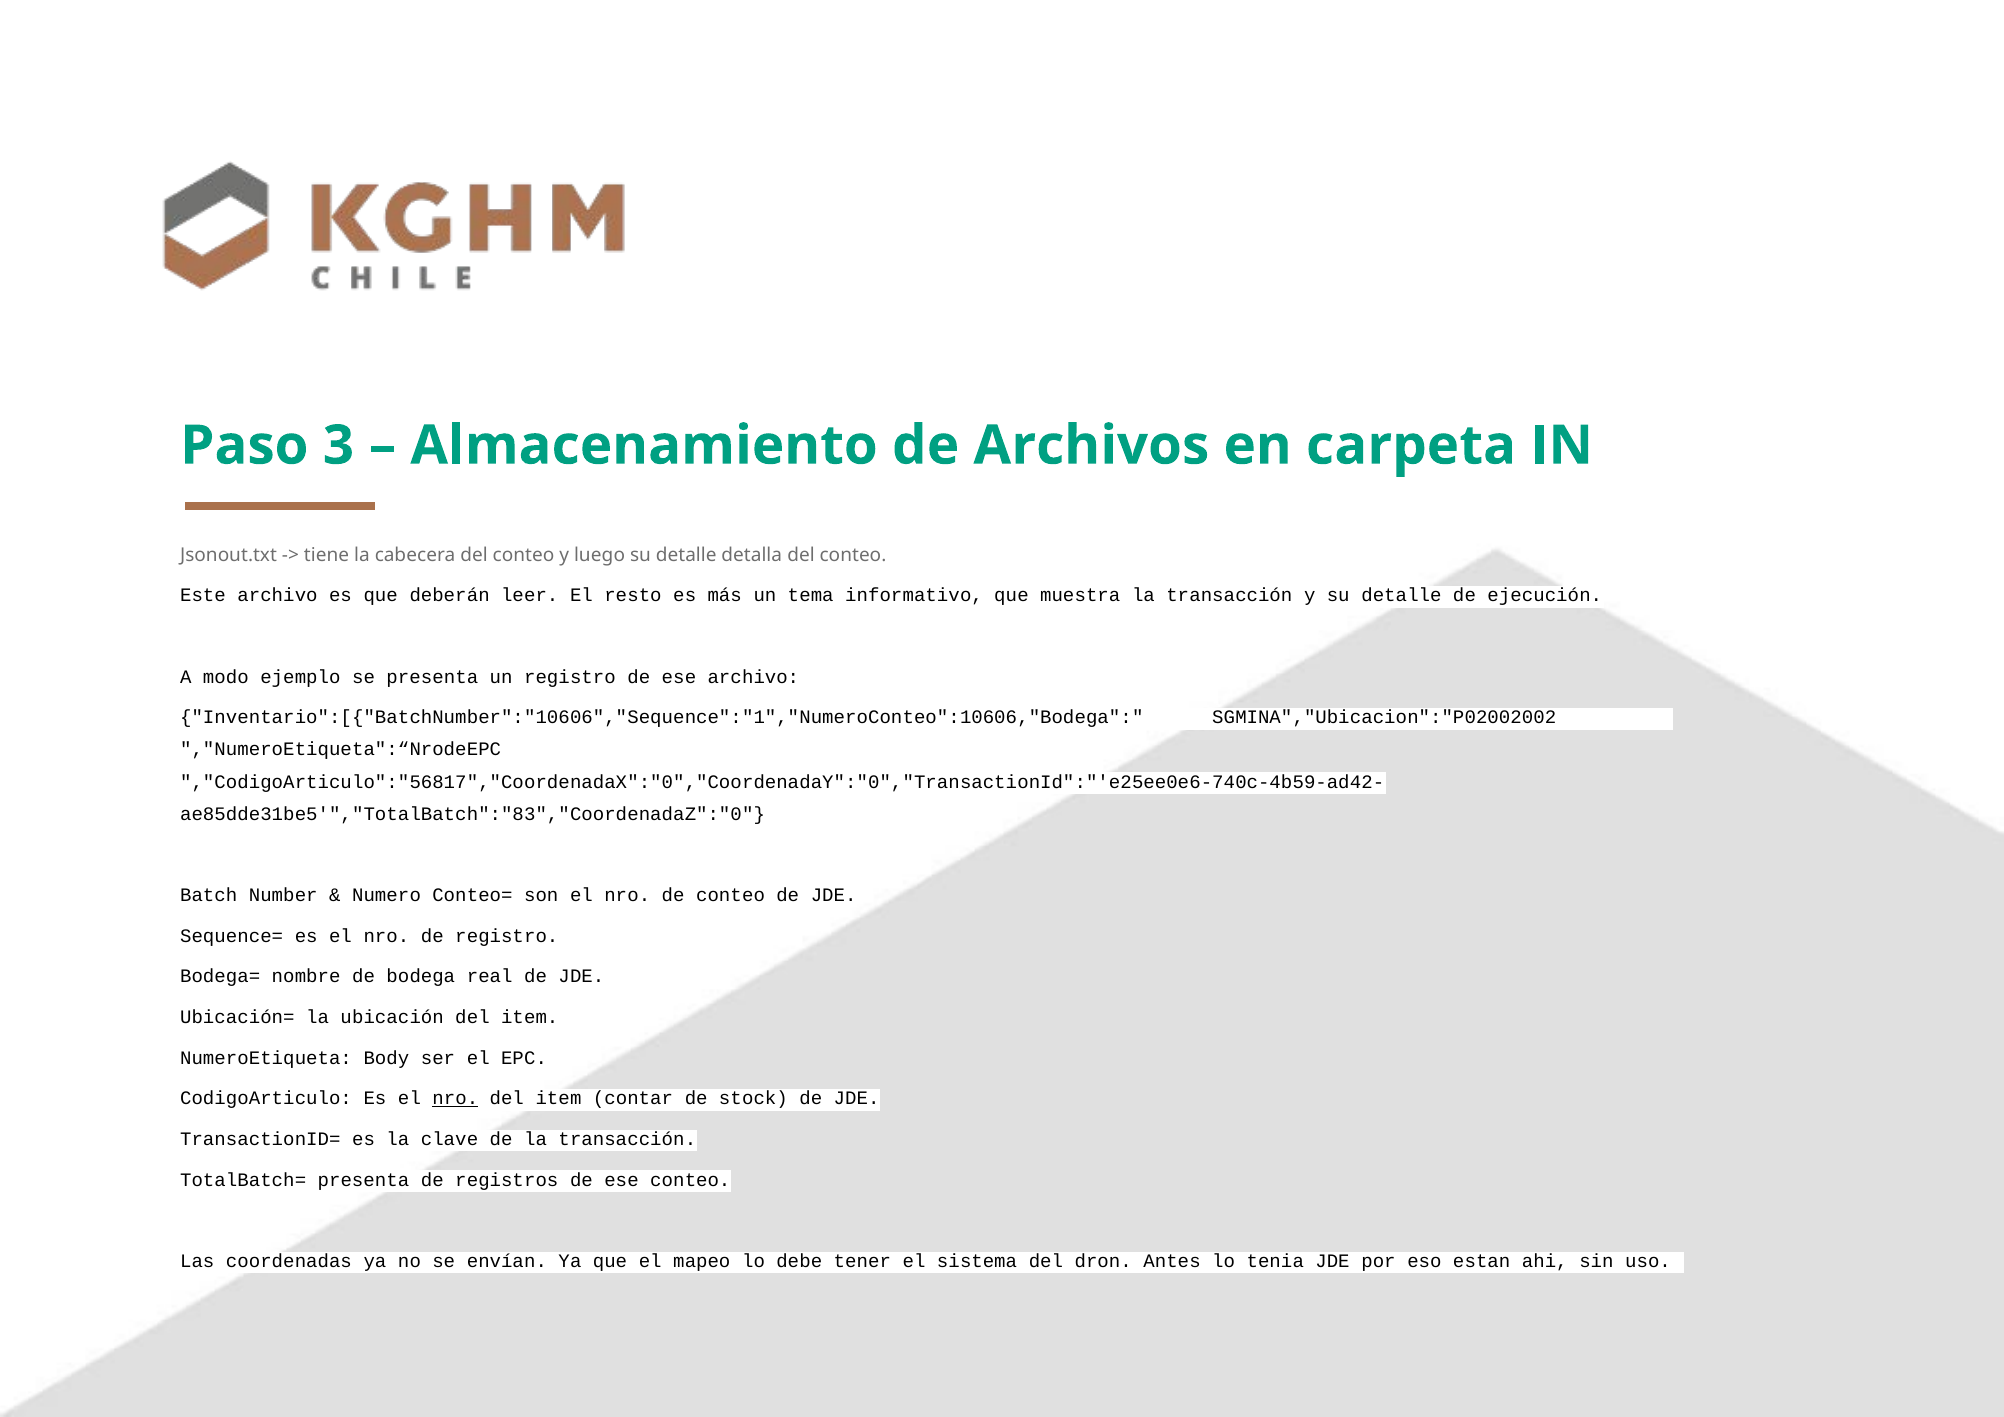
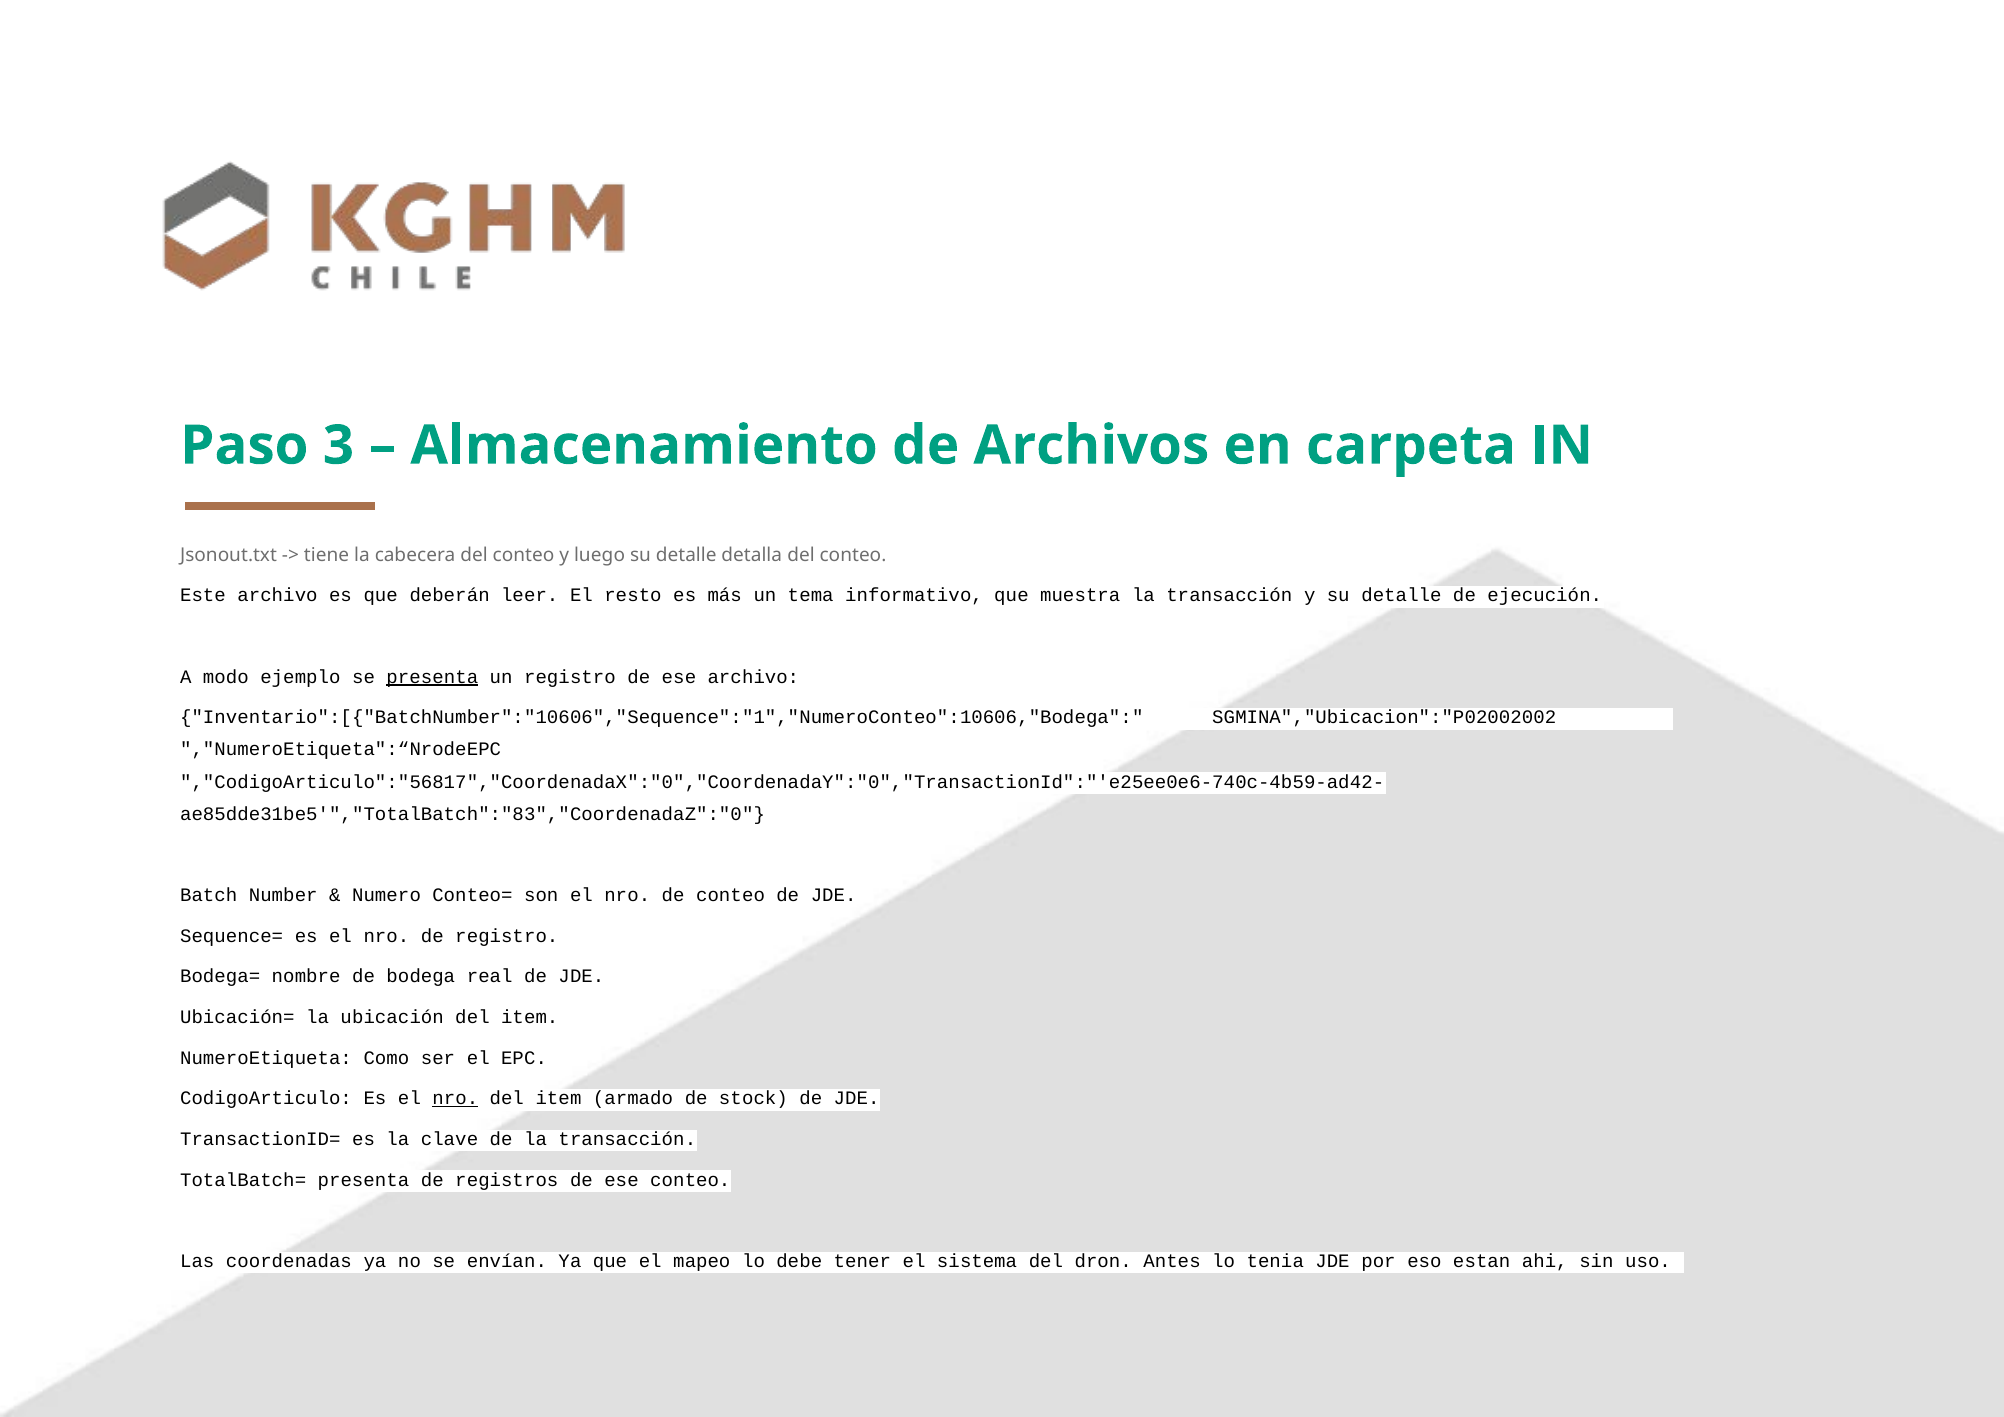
presenta at (432, 677) underline: none -> present
Body: Body -> Como
contar: contar -> armado
